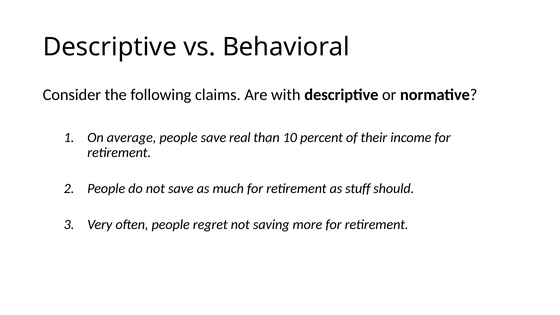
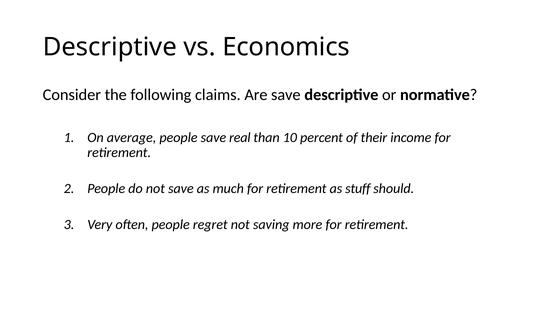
Behavioral: Behavioral -> Economics
Are with: with -> save
